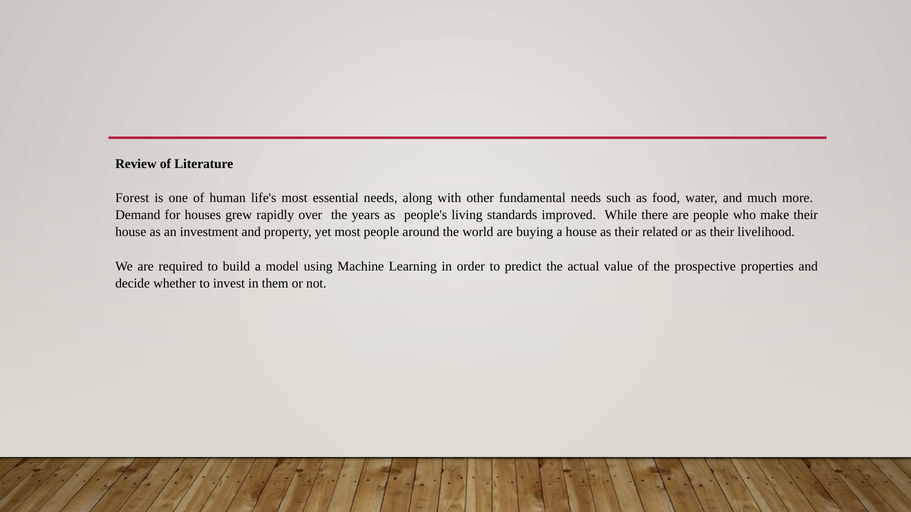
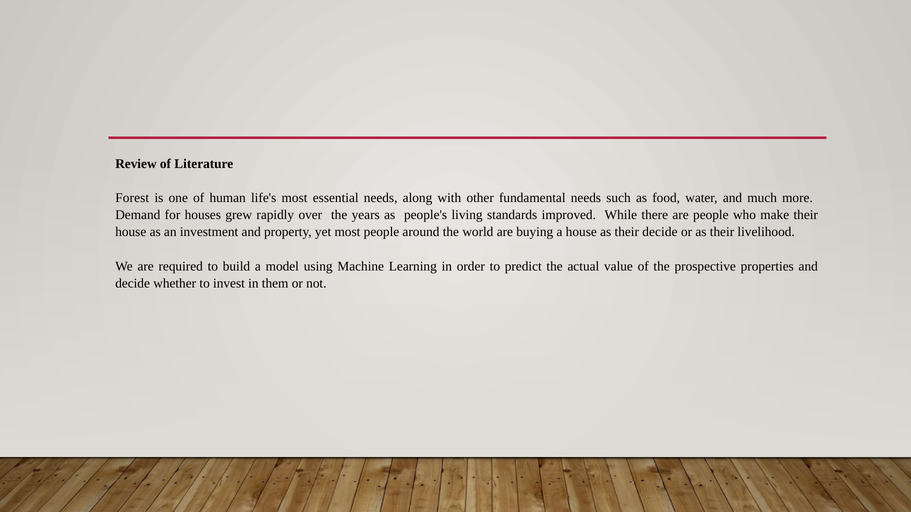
their related: related -> decide
